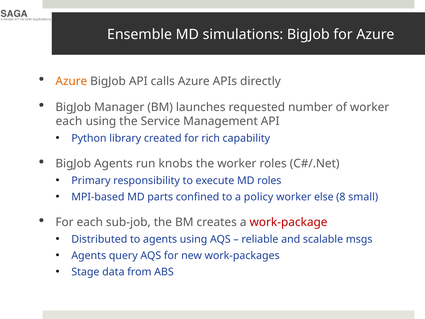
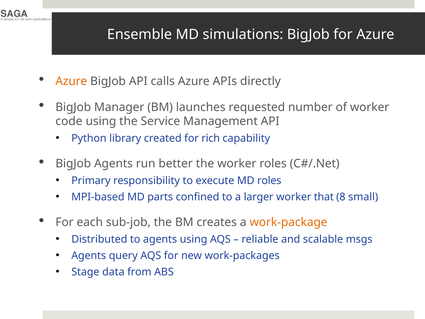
each at (69, 121): each -> code
knobs: knobs -> better
policy: policy -> larger
else: else -> that
work-package colour: red -> orange
